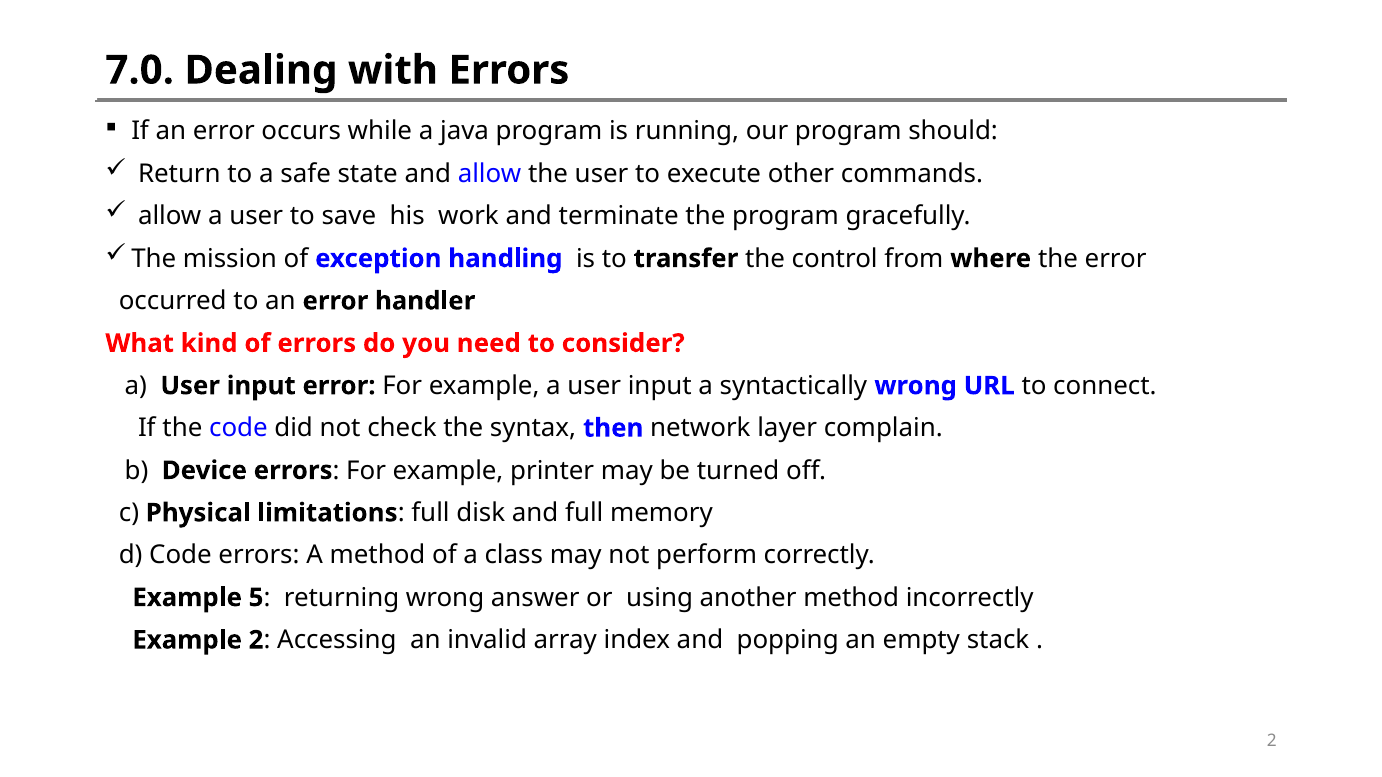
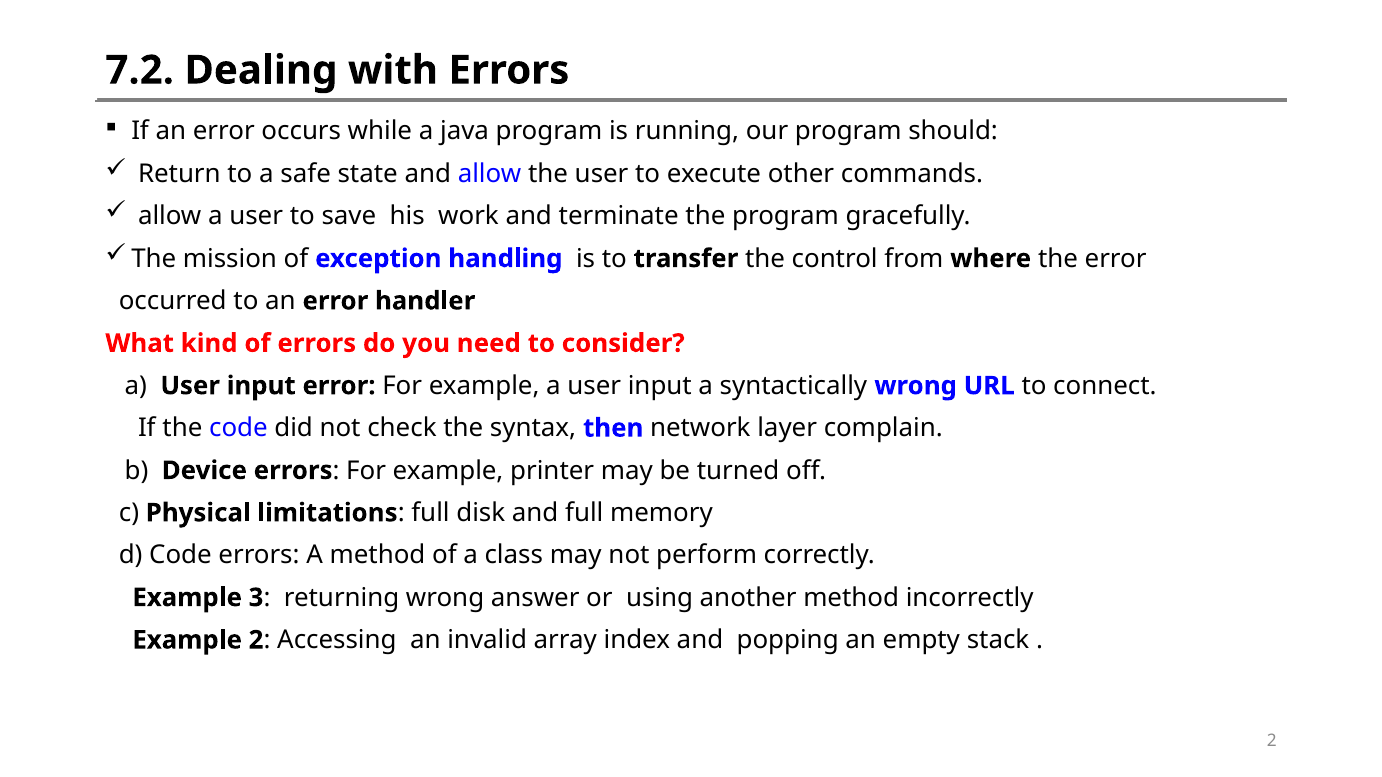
7.0: 7.0 -> 7.2
5: 5 -> 3
